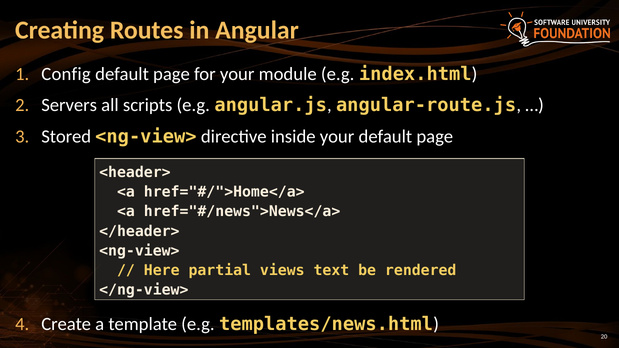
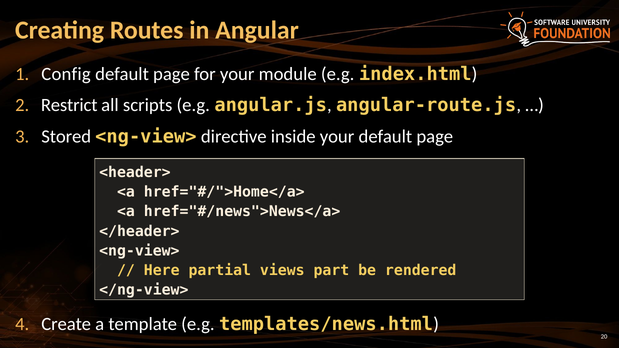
Servers: Servers -> Restrict
text: text -> part
